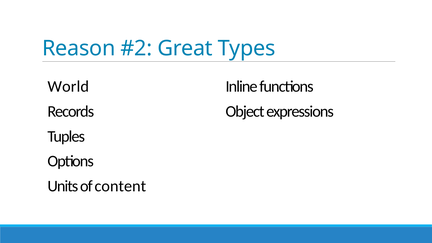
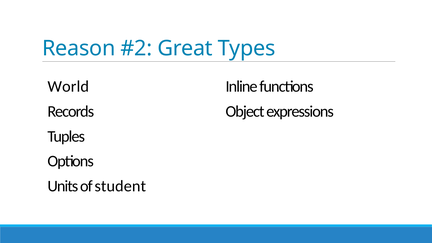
content: content -> student
